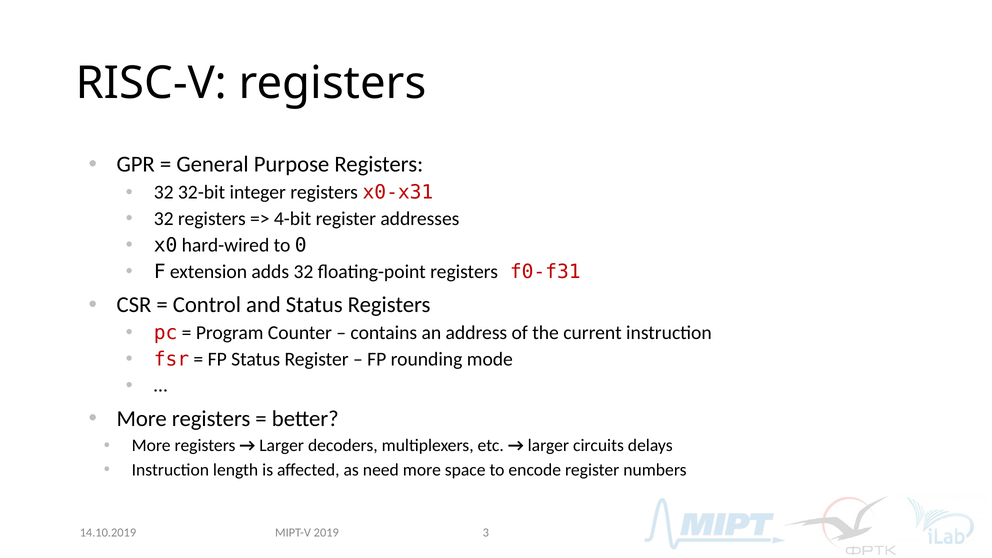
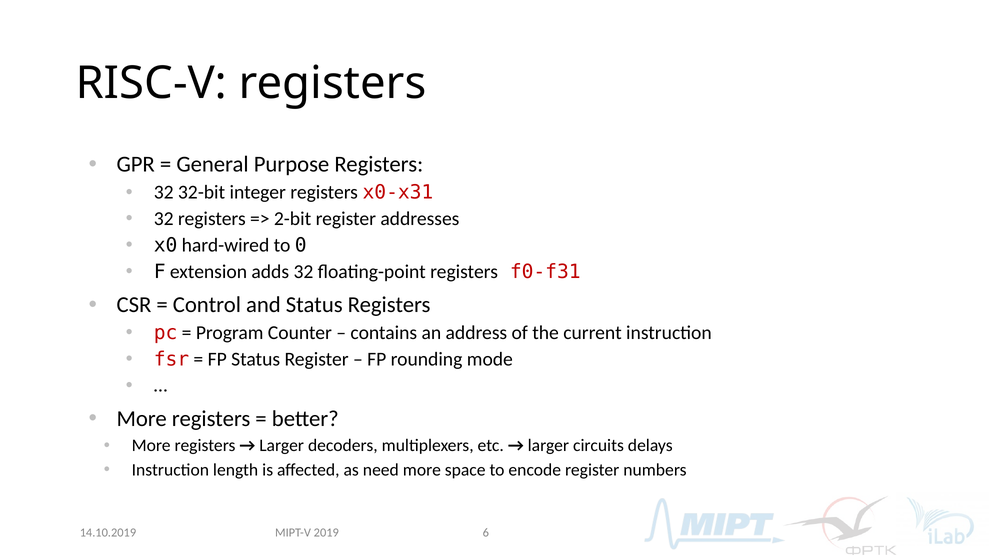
4-bit: 4-bit -> 2-bit
3: 3 -> 6
